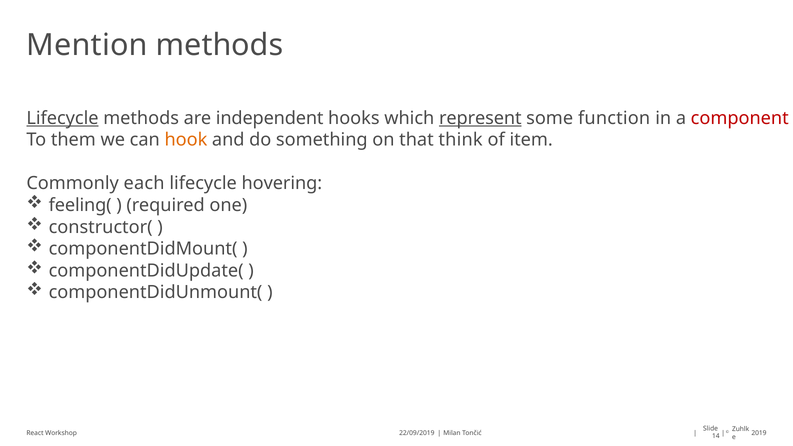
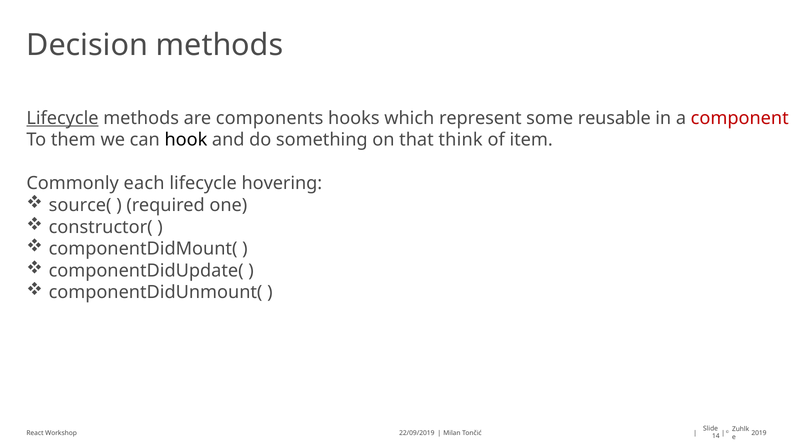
Mention: Mention -> Decision
independent: independent -> components
represent underline: present -> none
function: function -> reusable
hook colour: orange -> black
feeling(: feeling( -> source(
